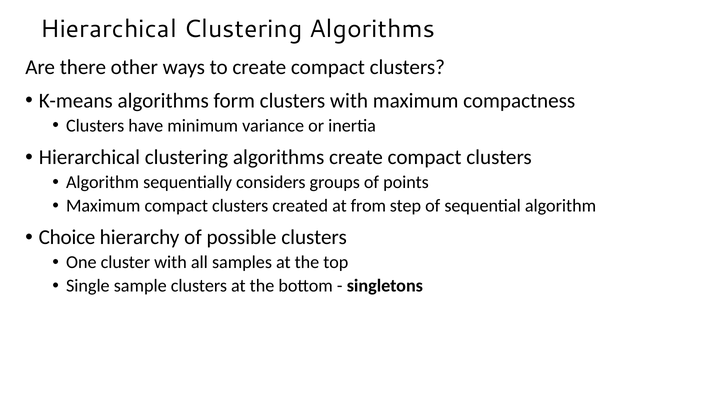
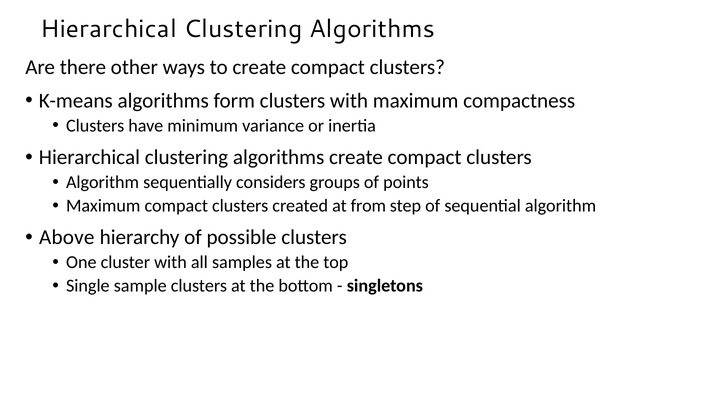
Choice: Choice -> Above
